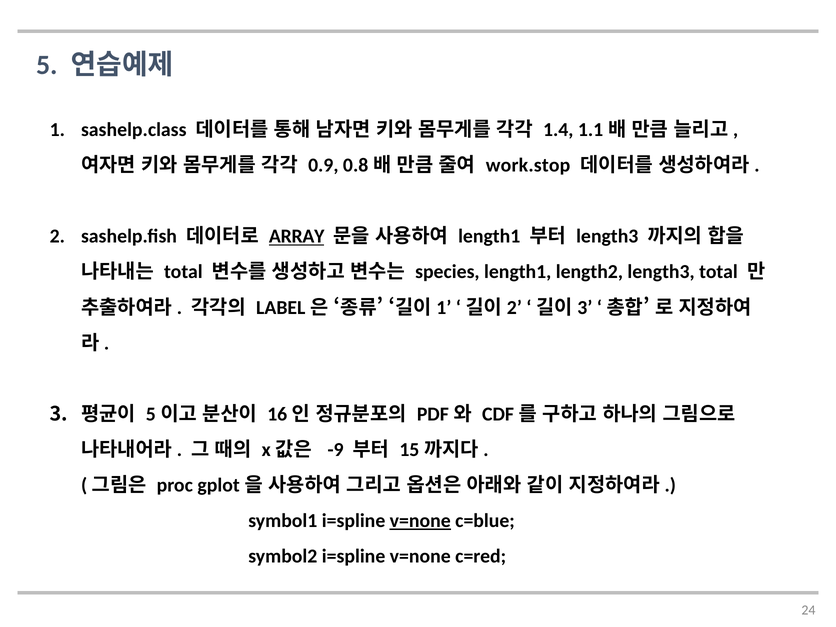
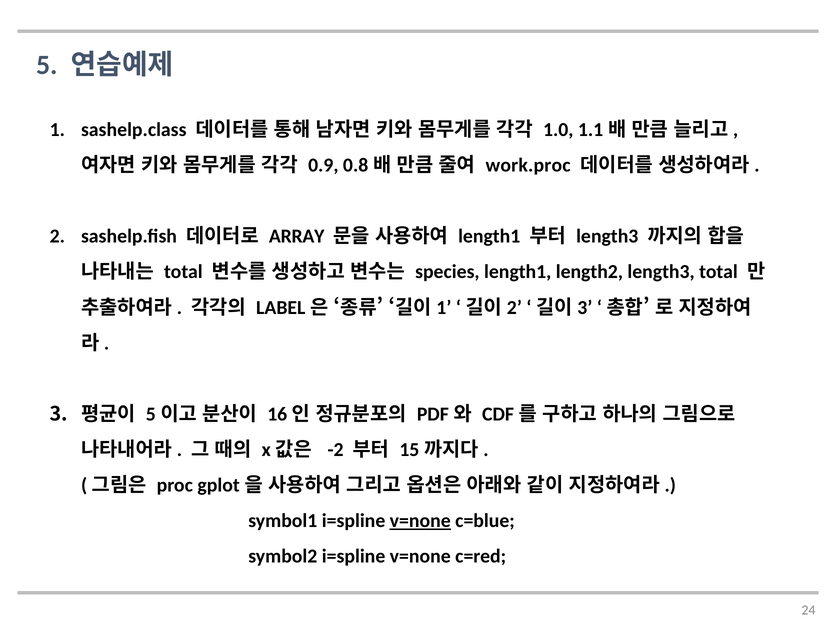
1.4: 1.4 -> 1.0
work.stop: work.stop -> work.proc
ARRAY underline: present -> none
-9: -9 -> -2
